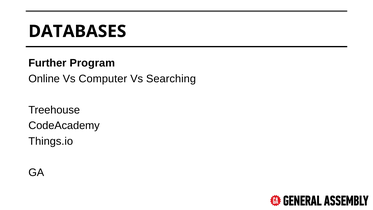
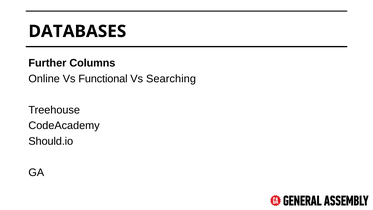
Program: Program -> Columns
Computer: Computer -> Functional
Things.io: Things.io -> Should.io
